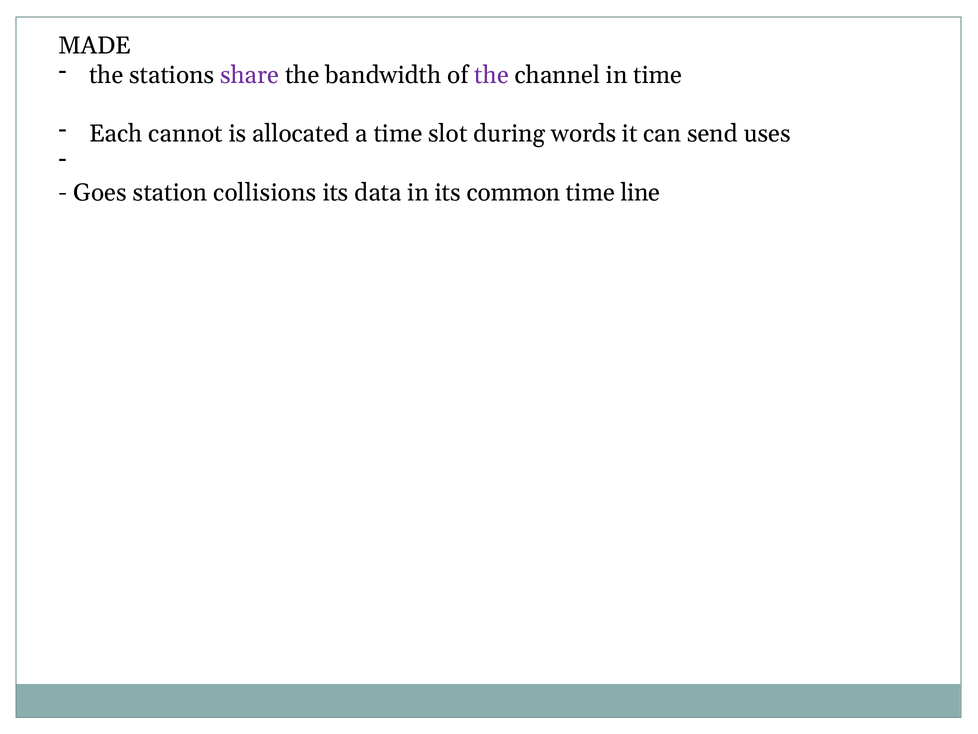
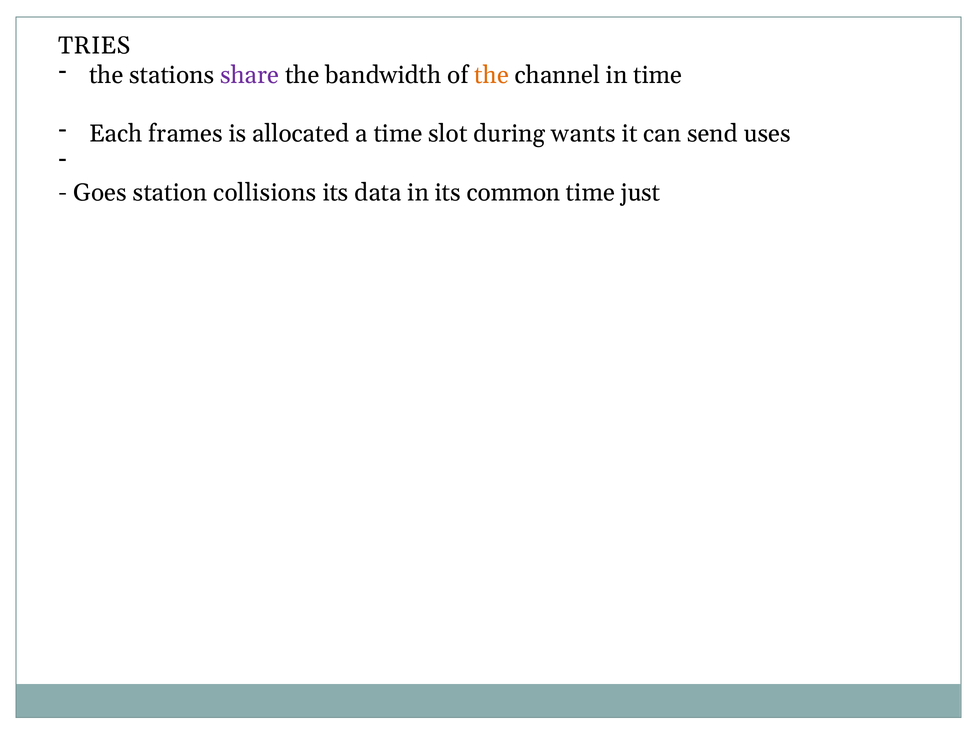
MADE: MADE -> TRIES
the at (492, 75) colour: purple -> orange
cannot: cannot -> frames
words: words -> wants
line: line -> just
